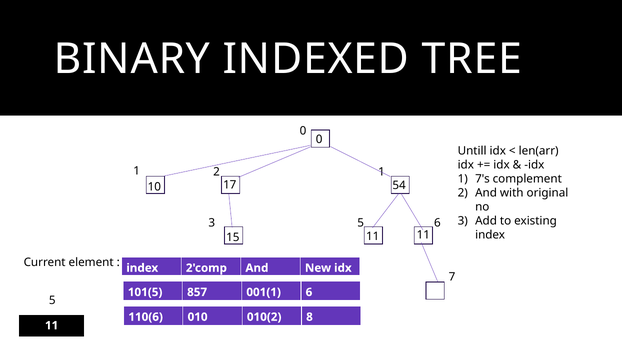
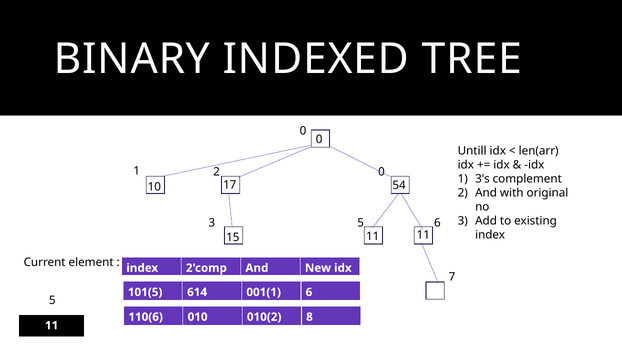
2 1: 1 -> 0
7's: 7's -> 3's
857​: 857​ -> 614​
